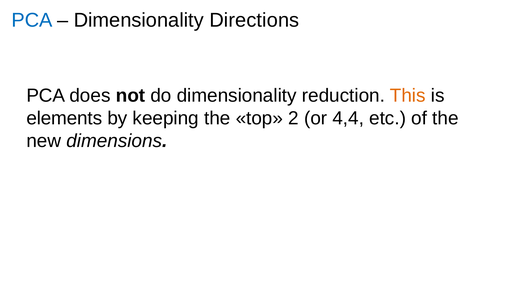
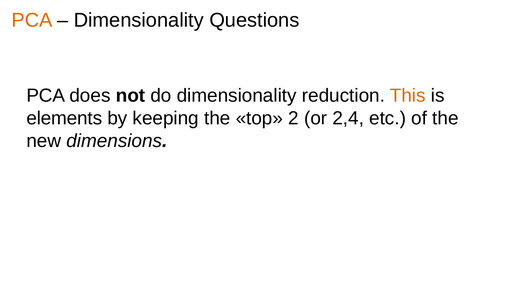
PCA at (32, 20) colour: blue -> orange
Directions: Directions -> Questions
4,4: 4,4 -> 2,4
